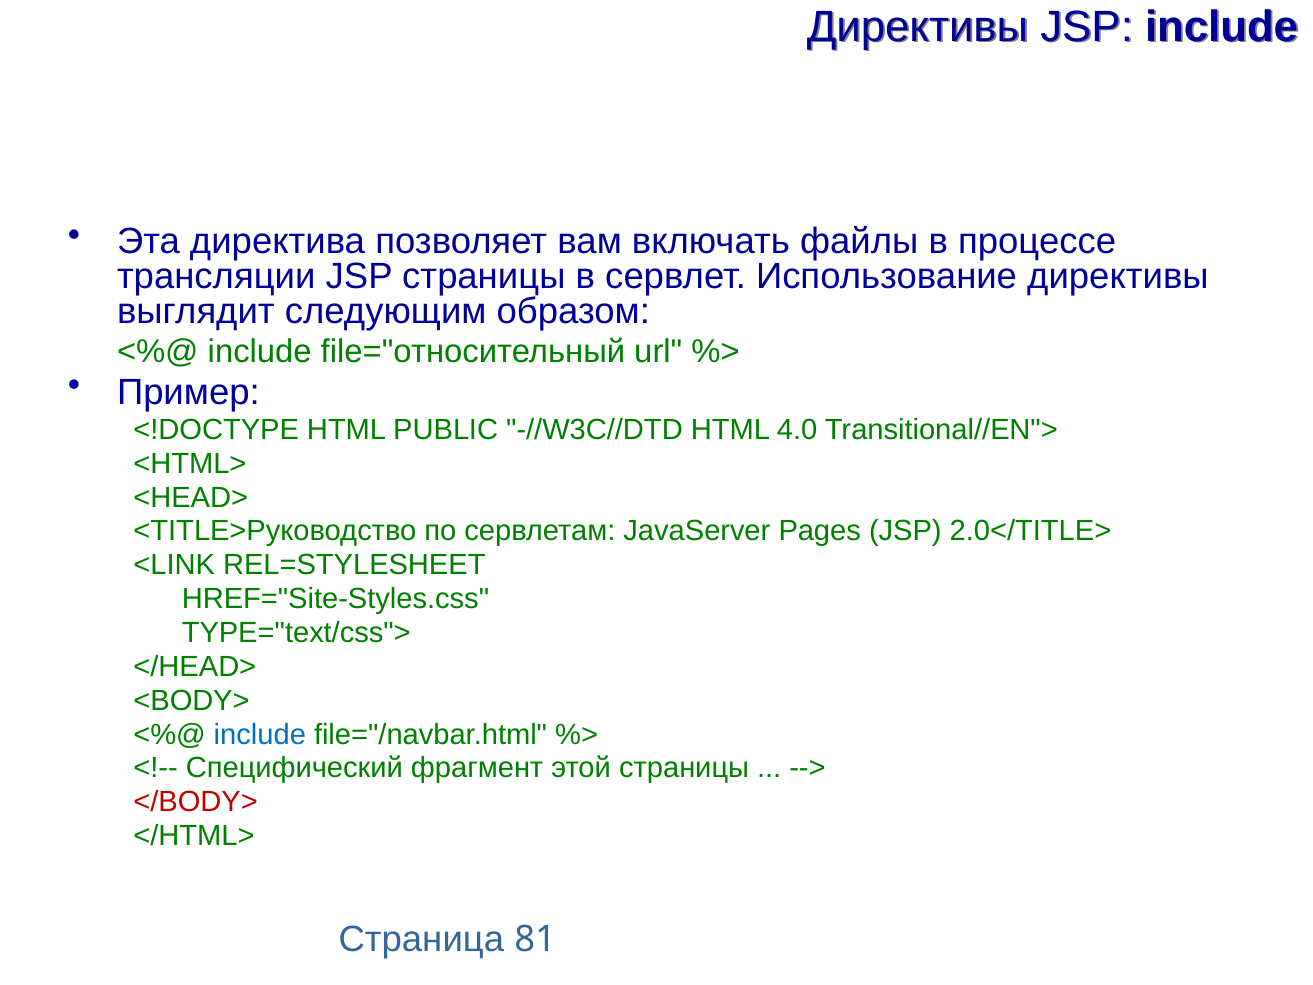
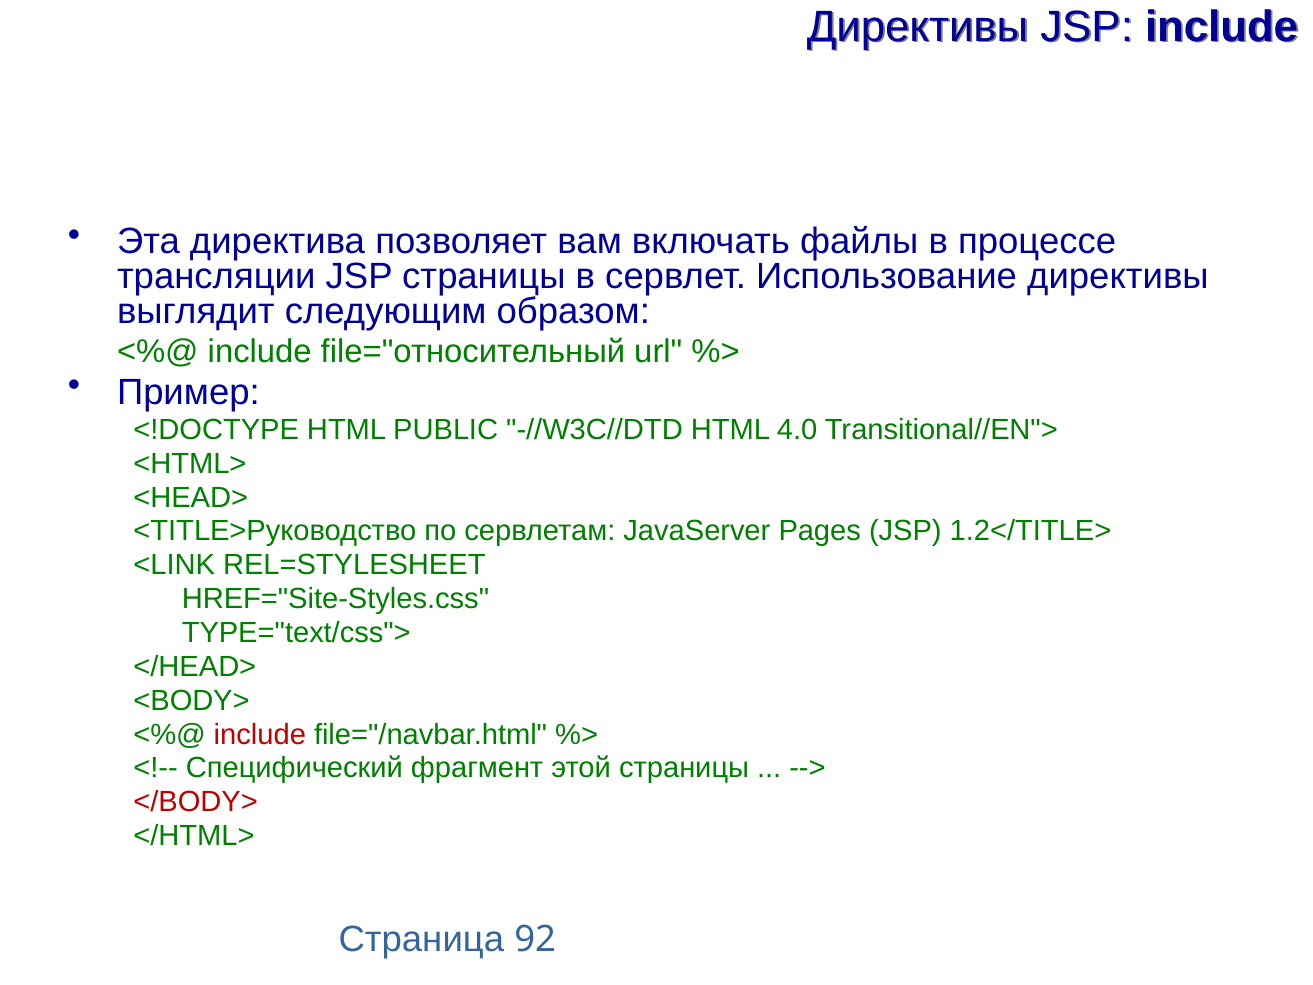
2.0</TITLE>: 2.0</TITLE> -> 1.2</TITLE>
include at (260, 734) colour: blue -> red
81: 81 -> 92
